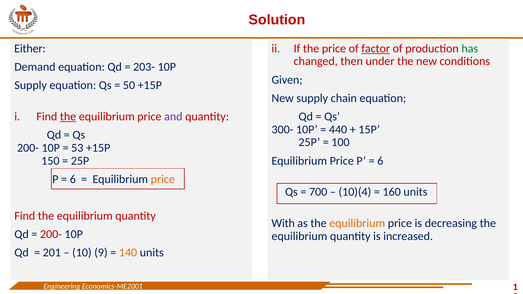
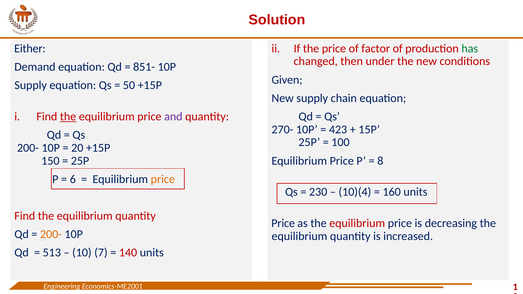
factor underline: present -> none
203-: 203- -> 851-
300-: 300- -> 270-
440: 440 -> 423
53: 53 -> 20
6 at (380, 161): 6 -> 8
700: 700 -> 230
With at (283, 223): With -> Price
equilibrium at (357, 223) colour: orange -> red
200- at (51, 234) colour: red -> orange
201: 201 -> 513
9: 9 -> 7
140 colour: orange -> red
